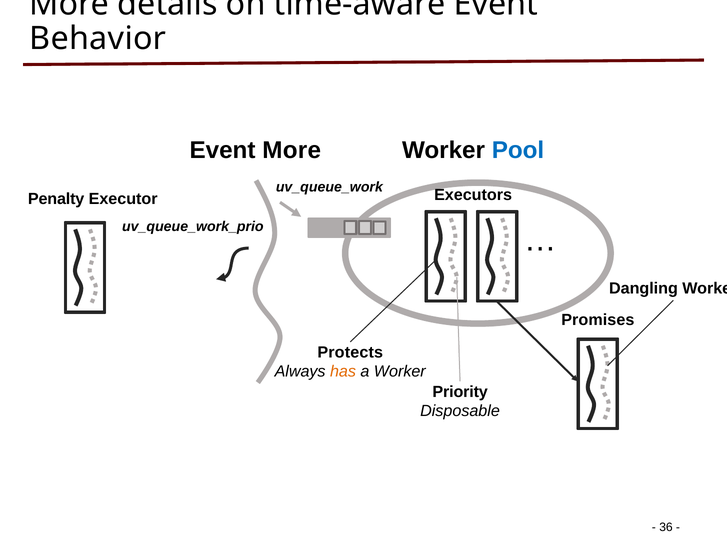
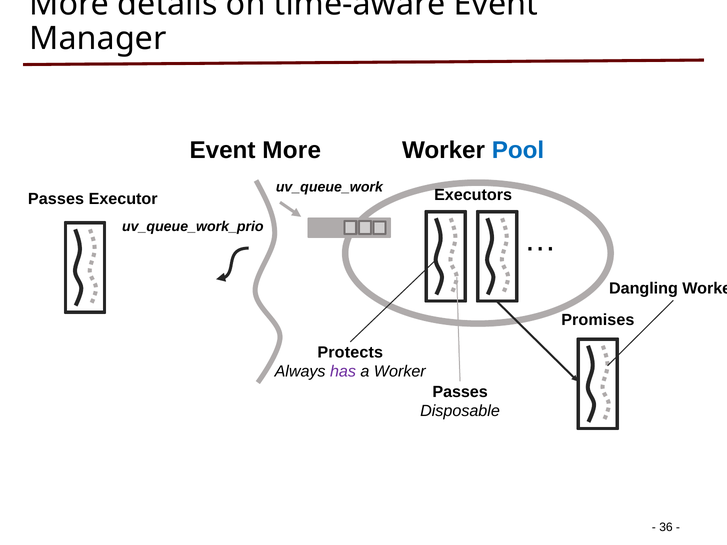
Behavior: Behavior -> Manager
Penalty at (56, 199): Penalty -> Passes
has colour: orange -> purple
Priority at (460, 392): Priority -> Passes
